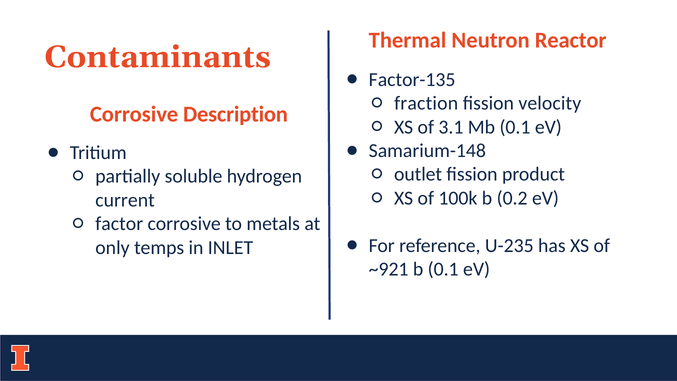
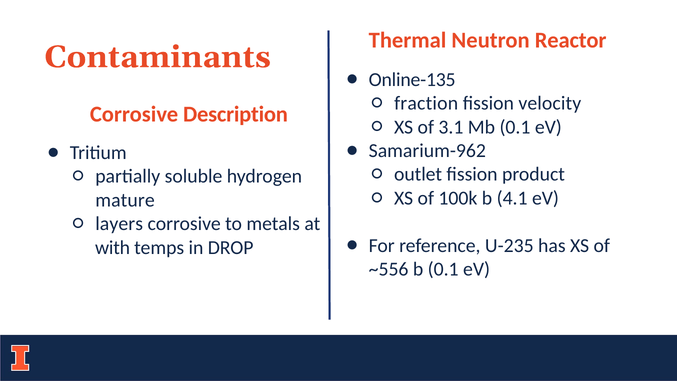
Factor-135: Factor-135 -> Online-135
Samarium-148: Samarium-148 -> Samarium-962
0.2: 0.2 -> 4.1
current: current -> mature
factor: factor -> layers
only: only -> with
INLET: INLET -> DROP
~921: ~921 -> ~556
